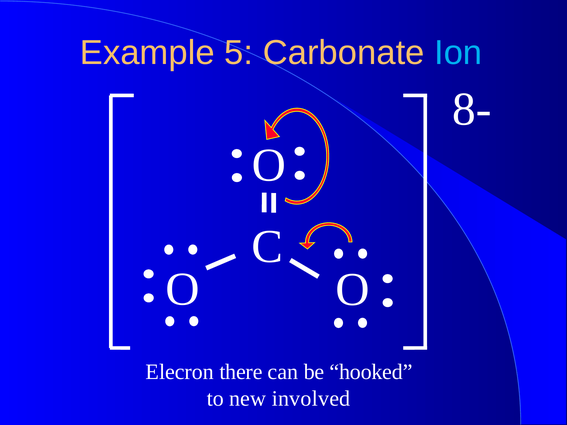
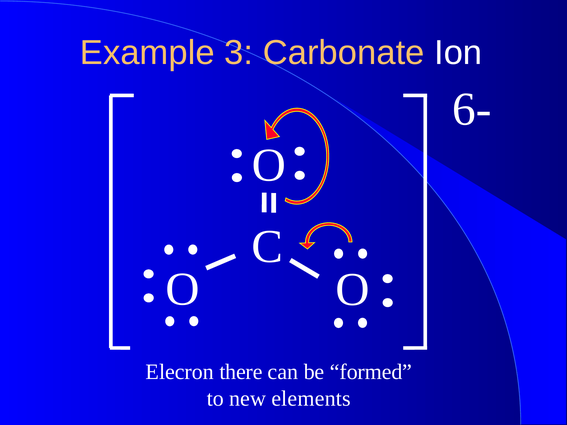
5: 5 -> 3
Ion colour: light blue -> white
8-: 8- -> 6-
hooked: hooked -> formed
involved: involved -> elements
